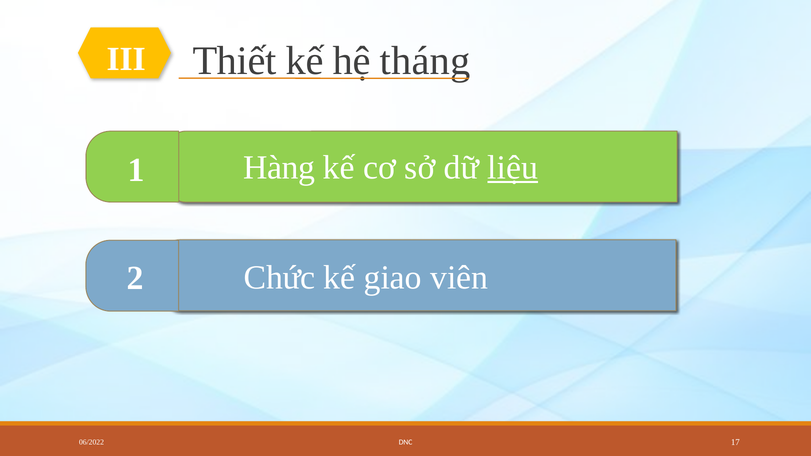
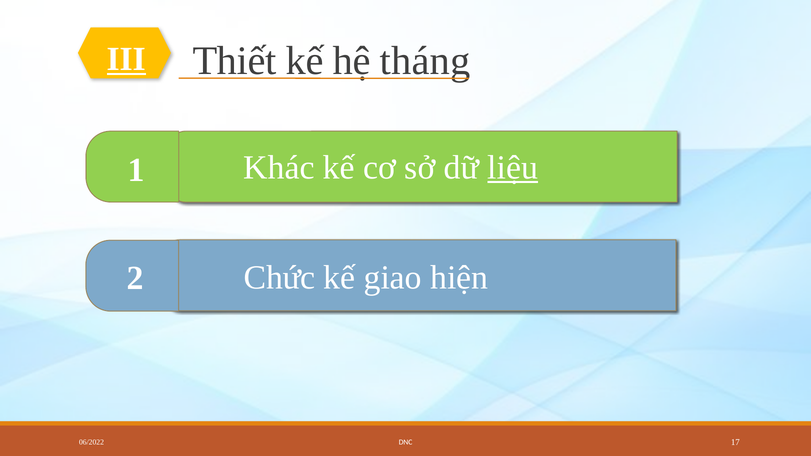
III underline: none -> present
Hàng: Hàng -> Khác
viên: viên -> hiện
